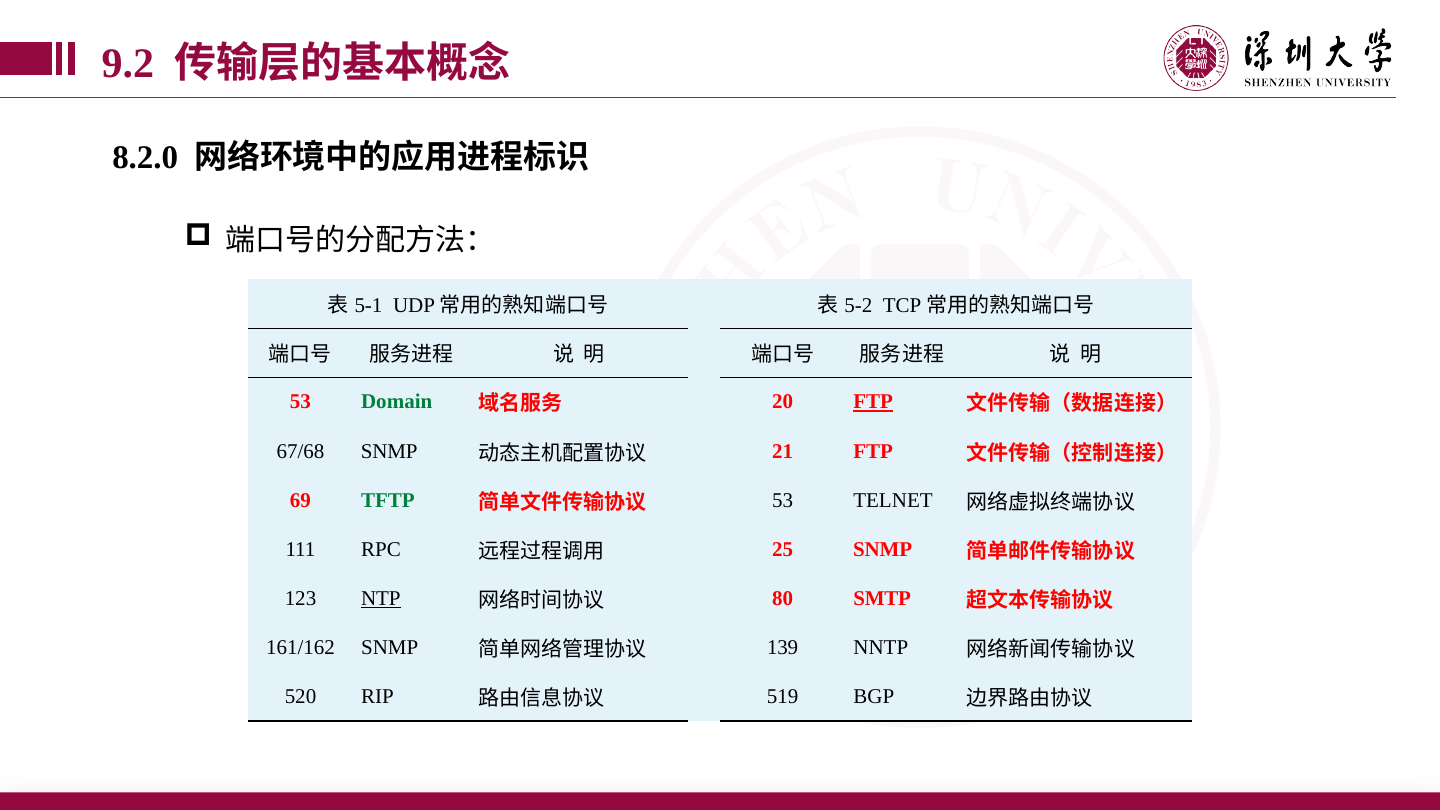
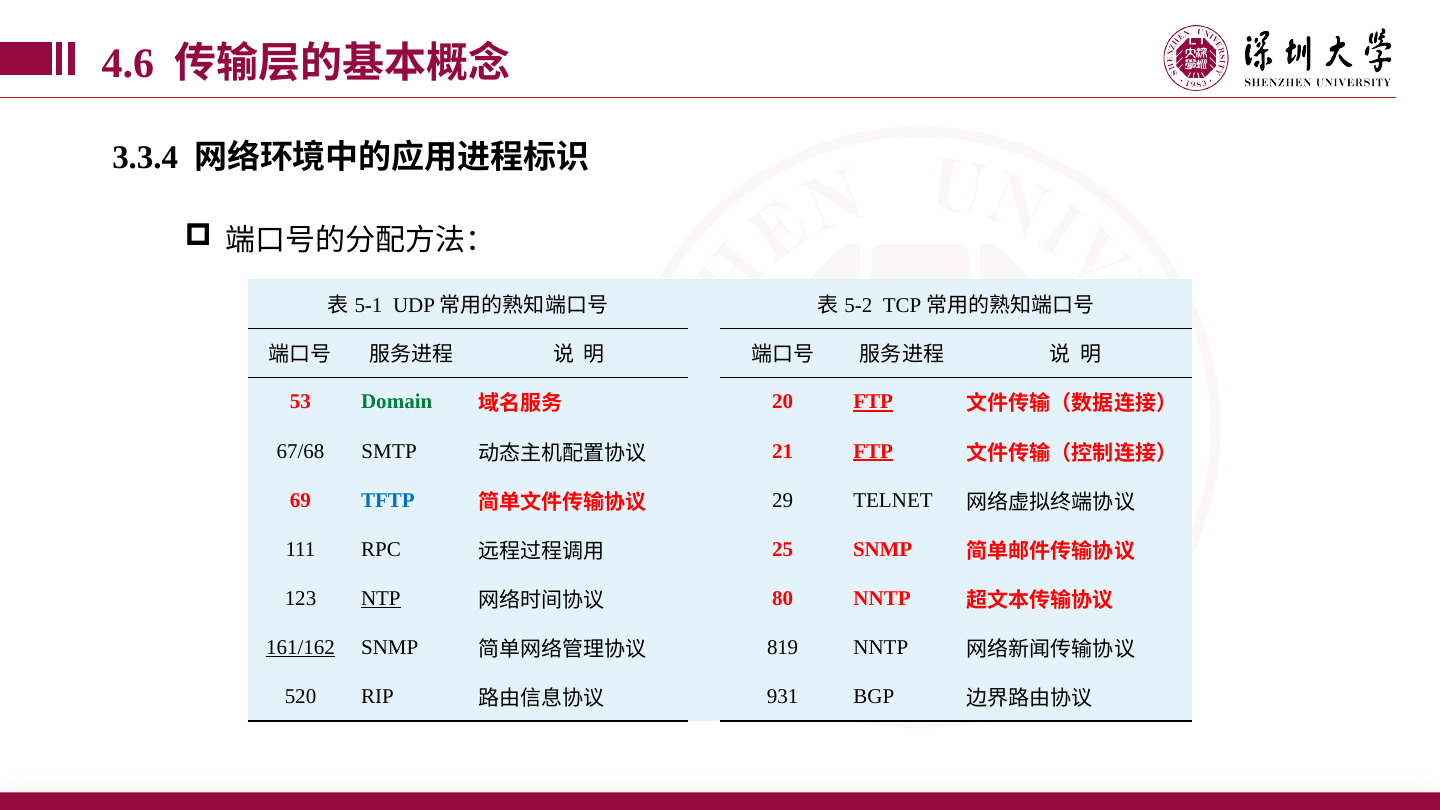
9.2: 9.2 -> 4.6
8.2.0: 8.2.0 -> 3.3.4
67/68 SNMP: SNMP -> SMTP
FTP at (873, 451) underline: none -> present
TFTP colour: green -> blue
53 at (783, 500): 53 -> 29
80 SMTP: SMTP -> NNTP
161/162 underline: none -> present
139: 139 -> 819
519: 519 -> 931
